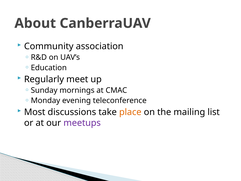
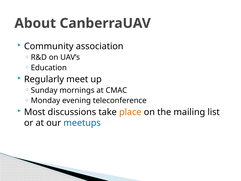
meetups colour: purple -> blue
